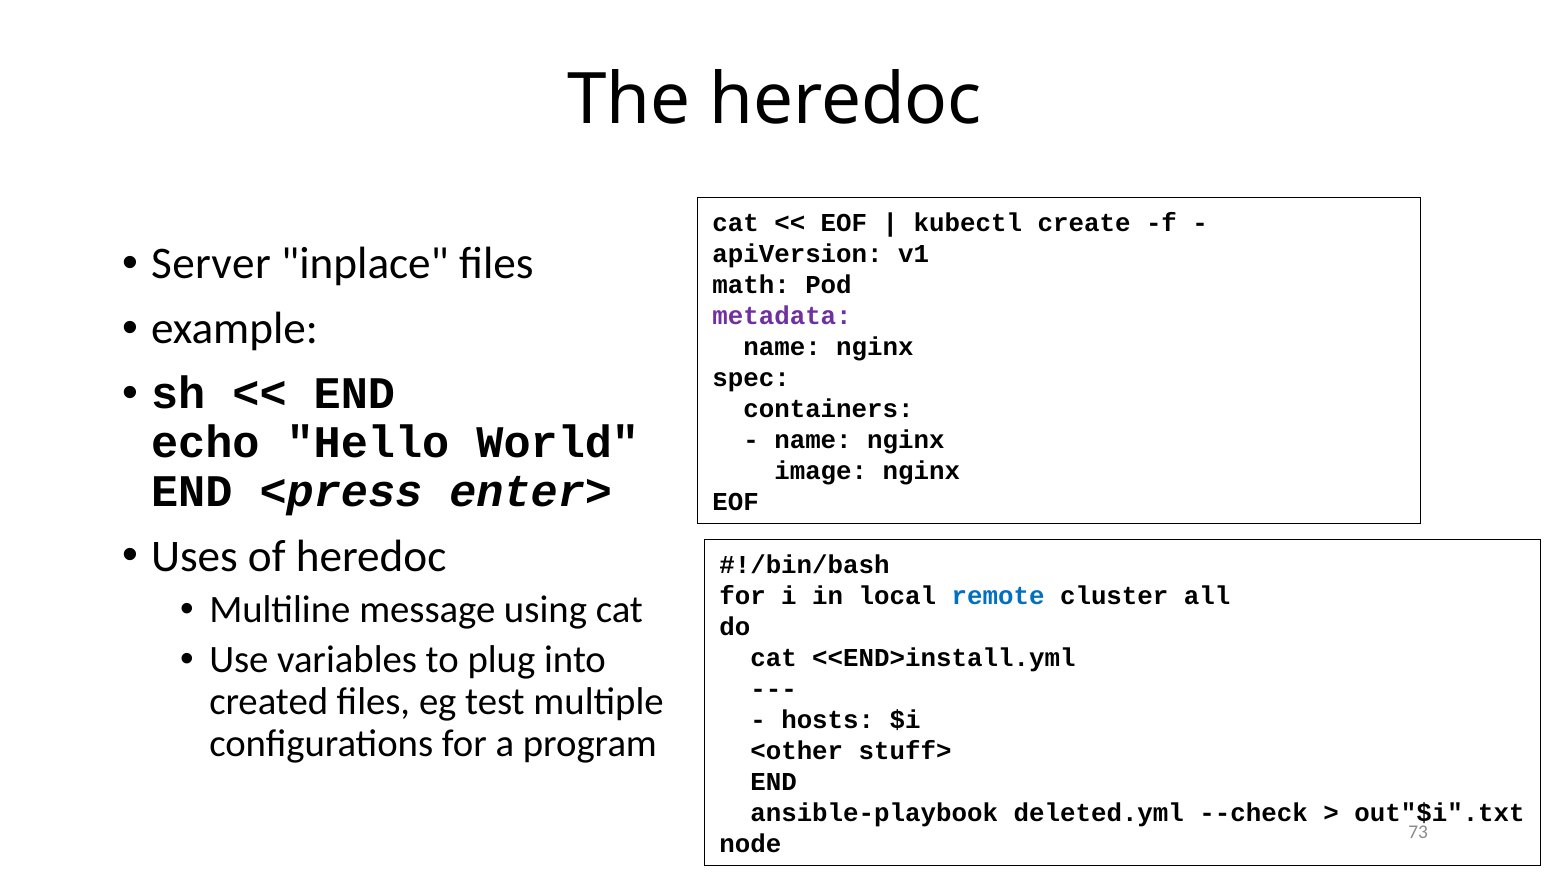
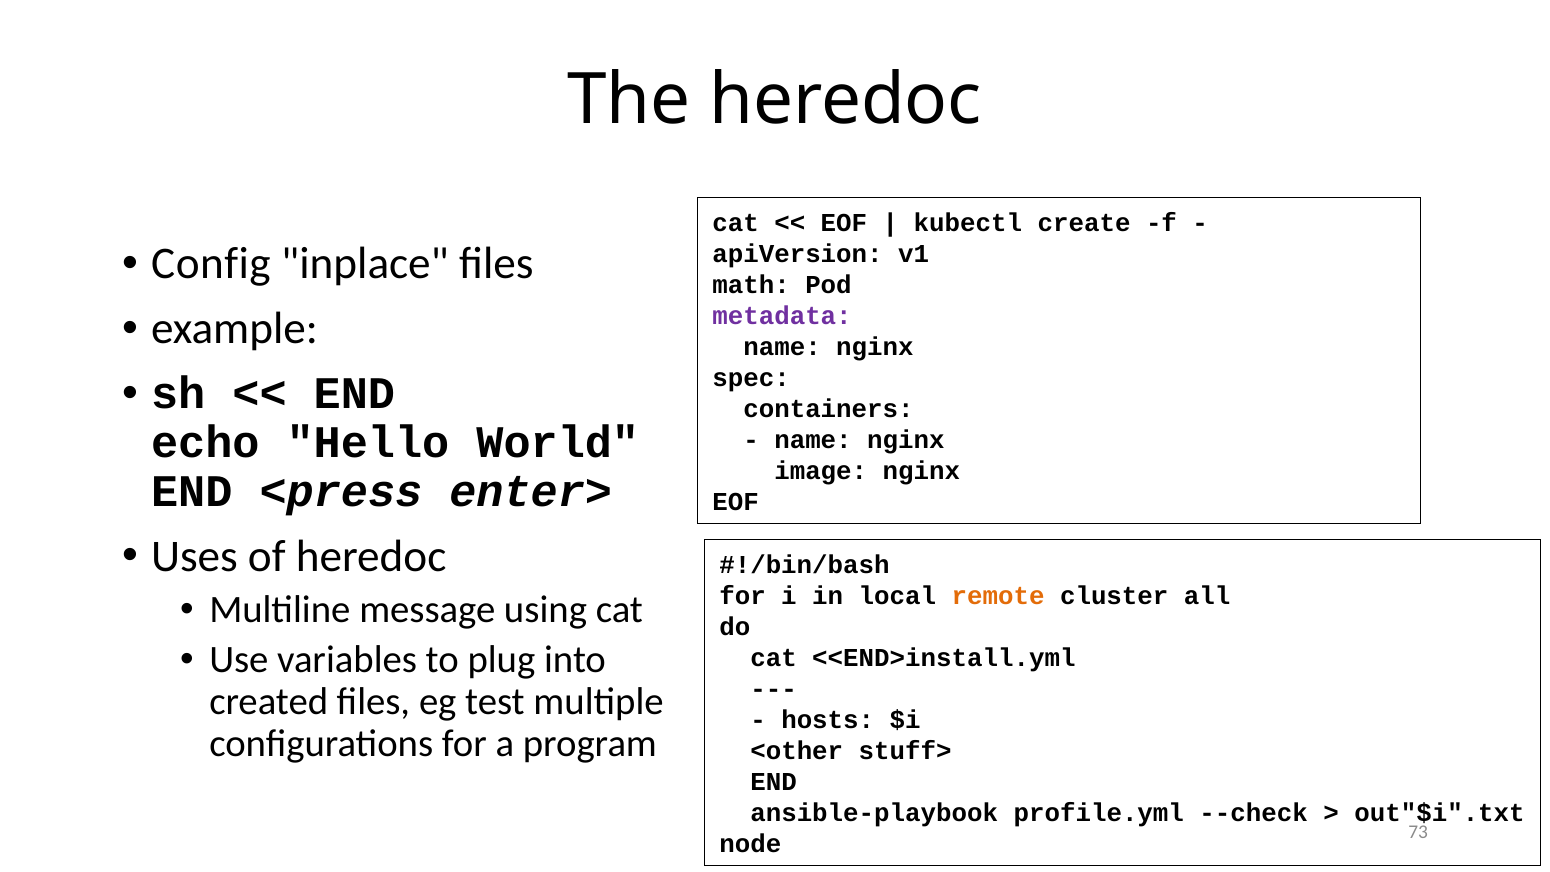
Server: Server -> Config
remote colour: blue -> orange
deleted.yml: deleted.yml -> profile.yml
